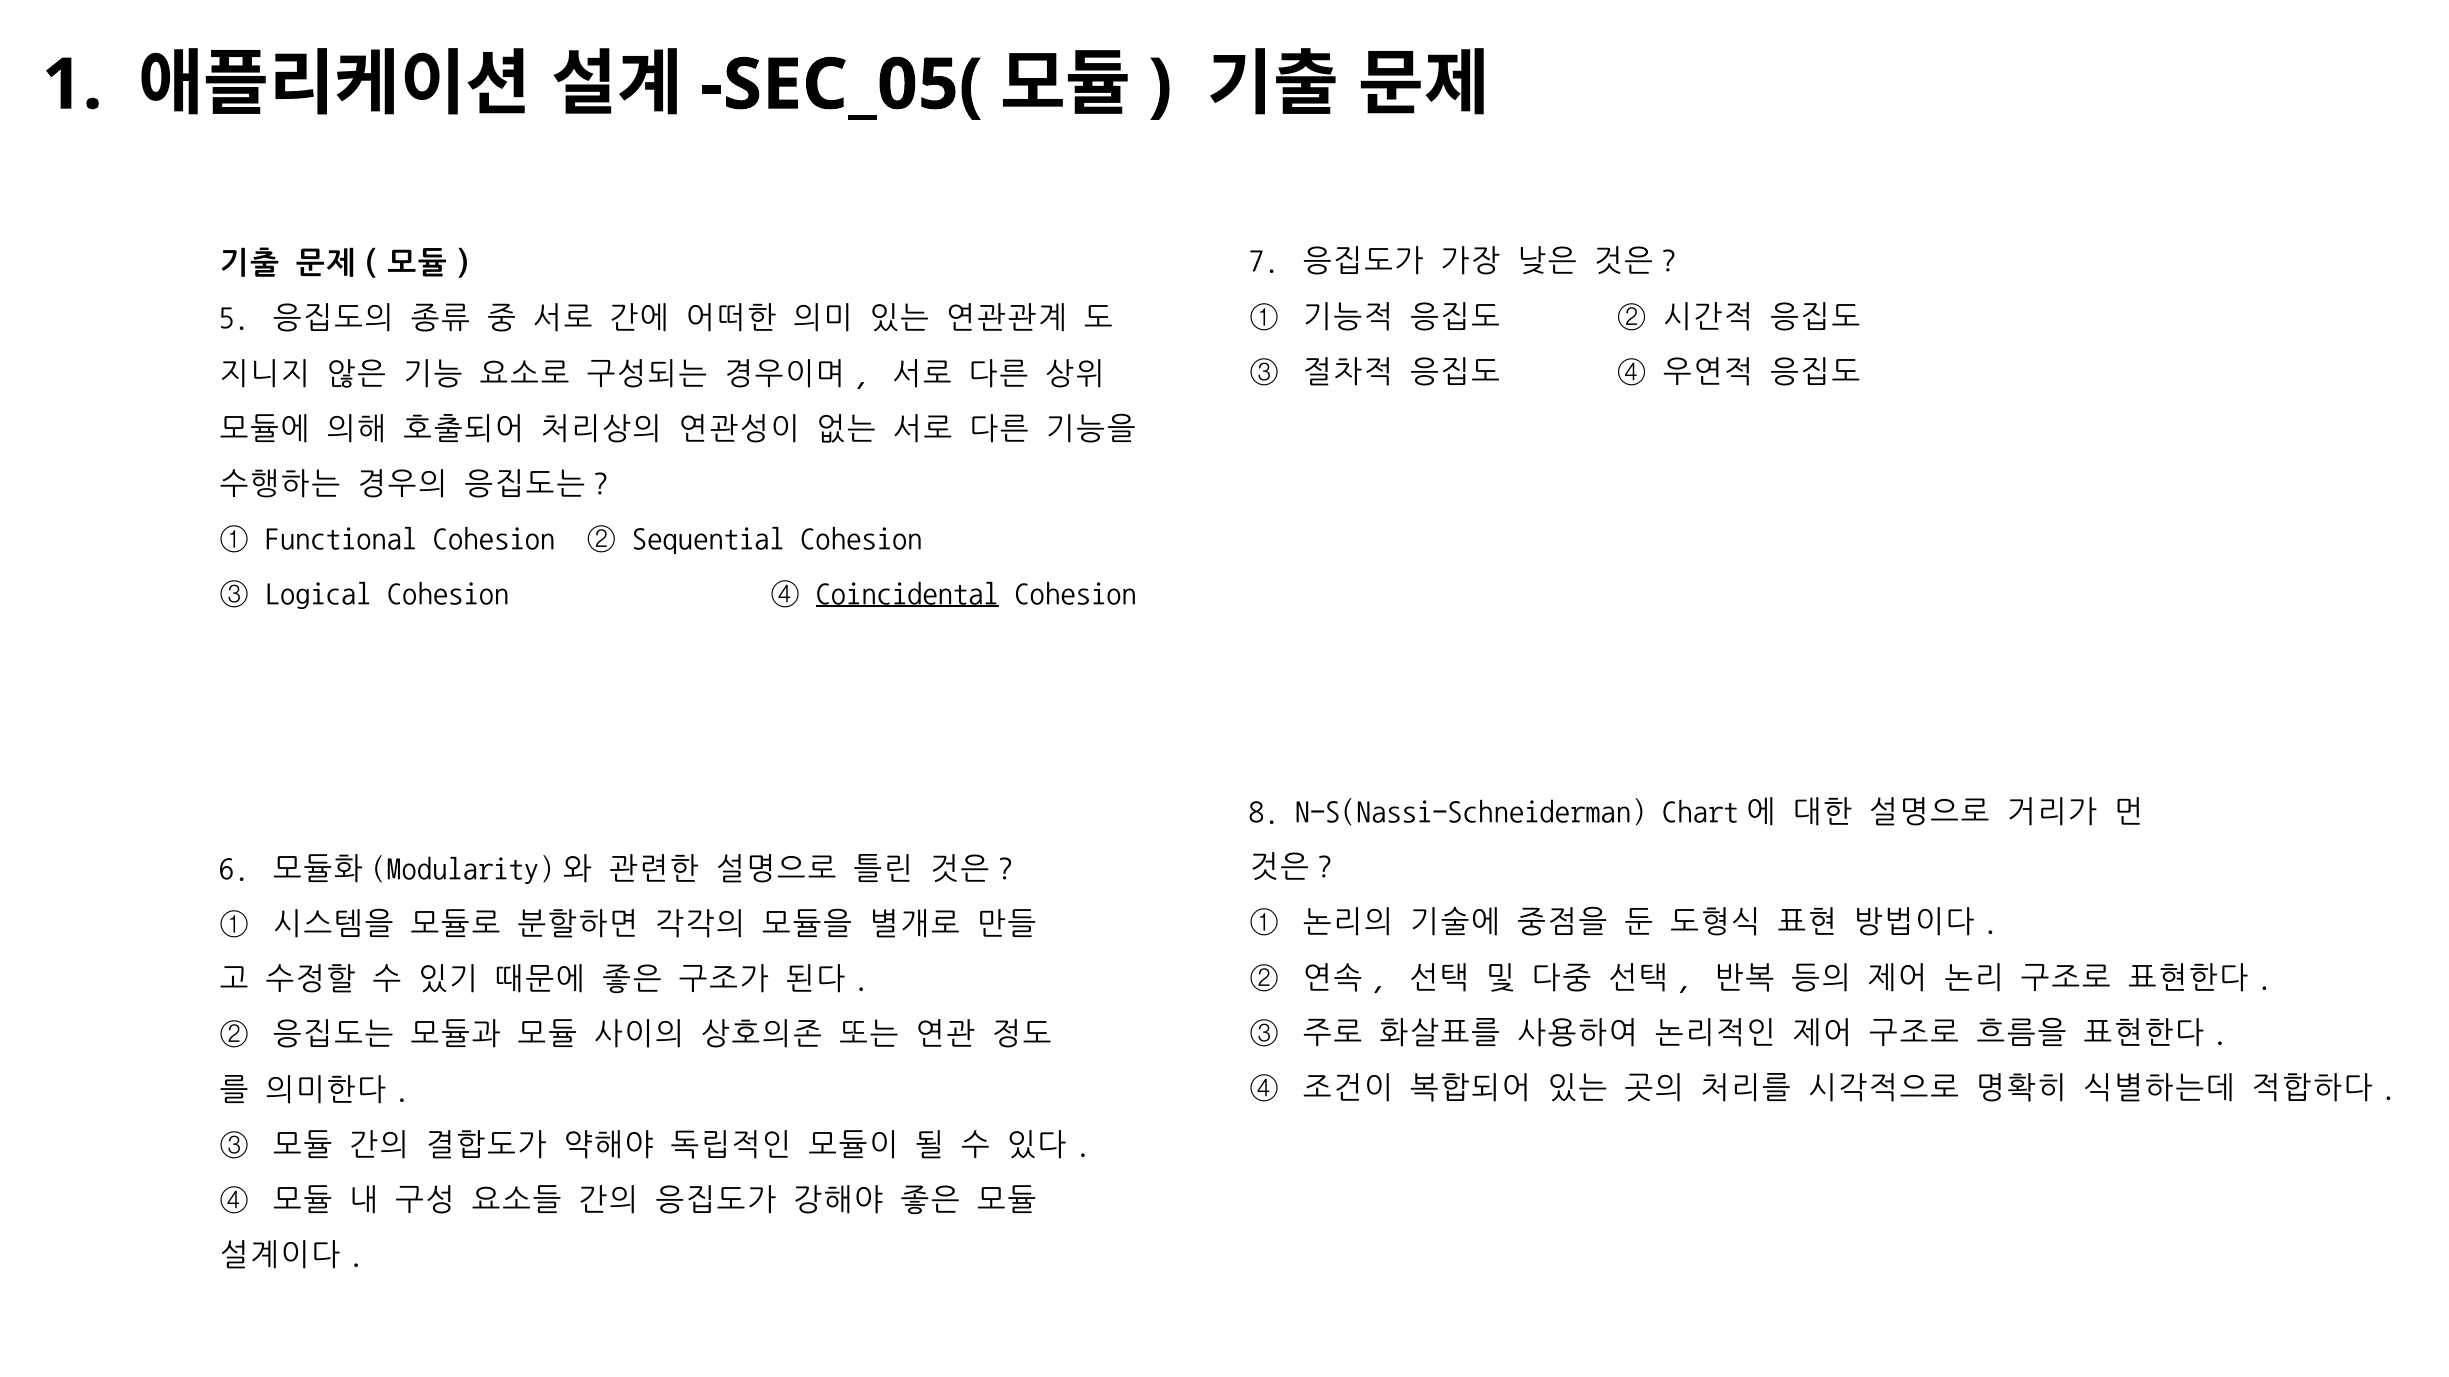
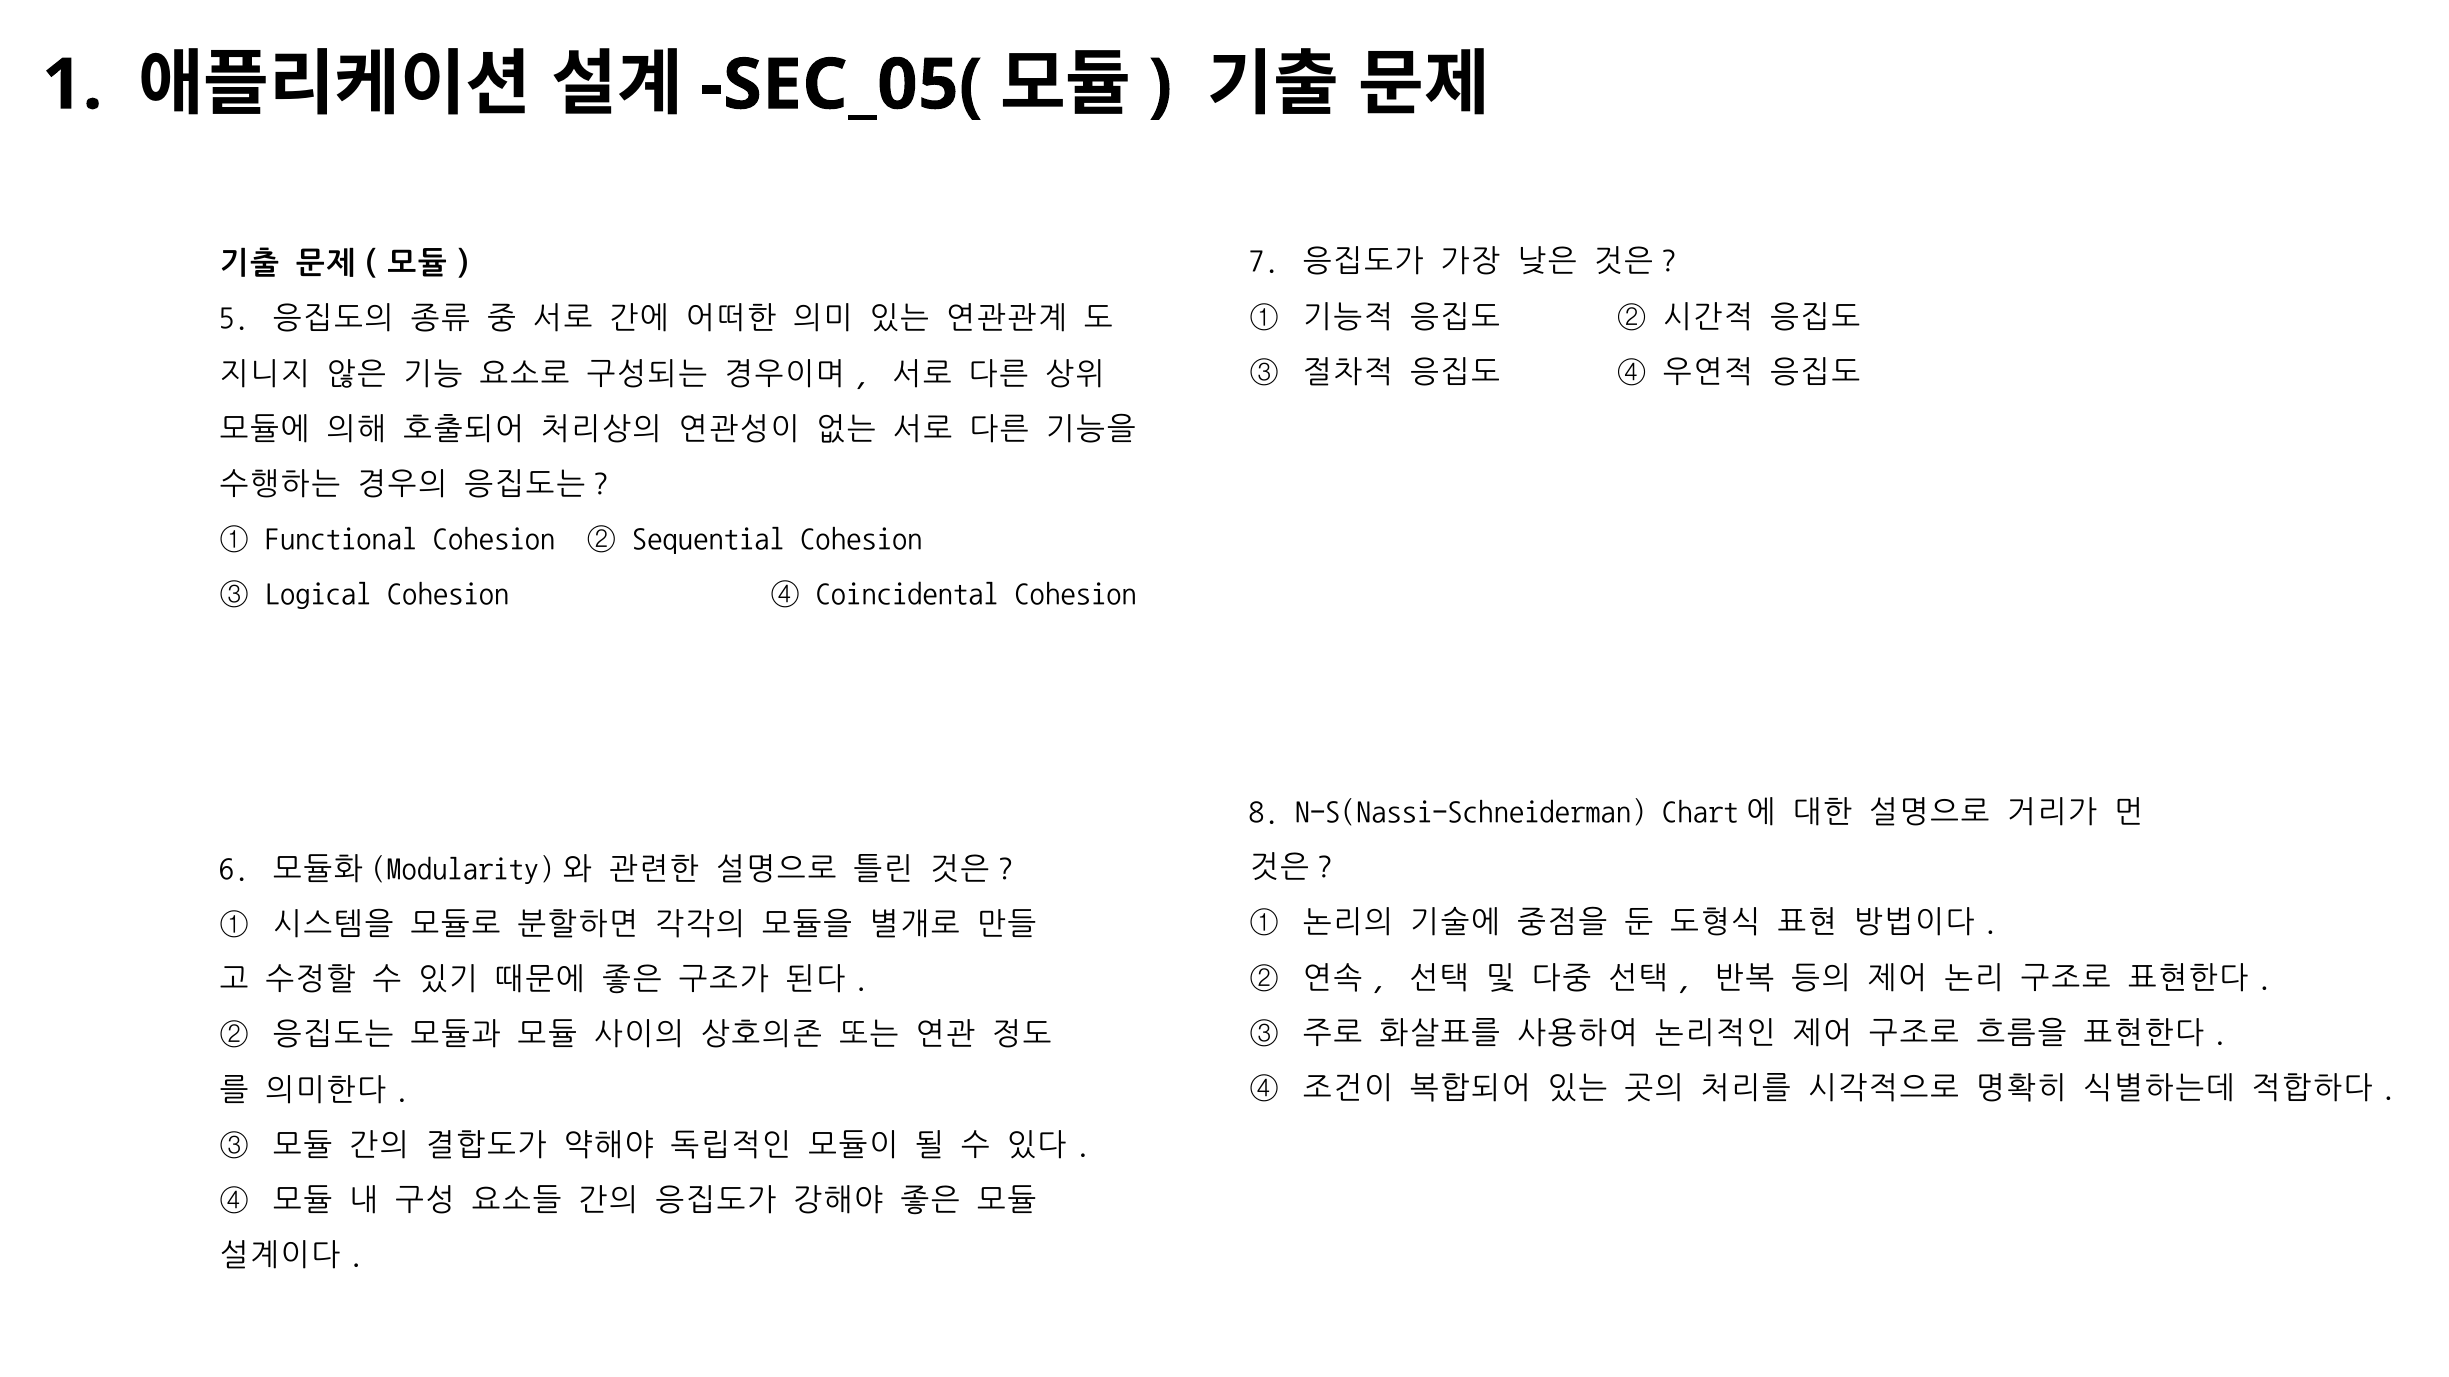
Coincidental underline: present -> none
